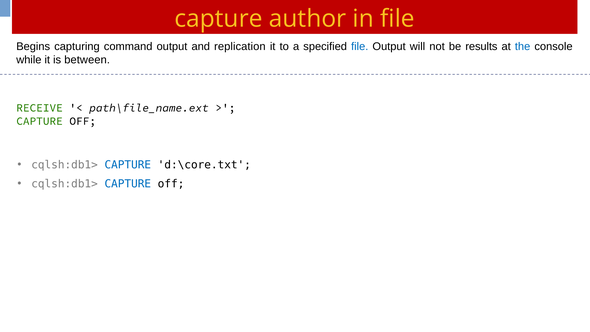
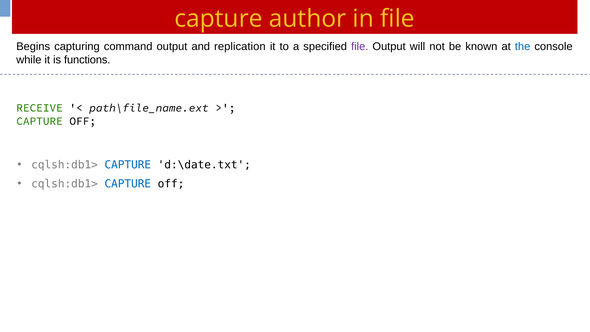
file at (360, 46) colour: blue -> purple
results: results -> known
between: between -> functions
d:\core.txt: d:\core.txt -> d:\date.txt
